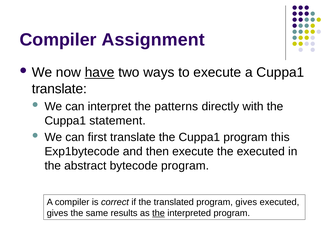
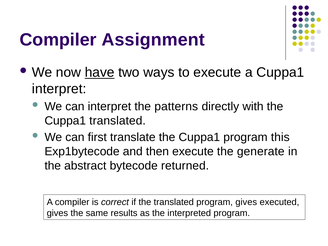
translate at (59, 89): translate -> interpret
Cuppa1 statement: statement -> translated
the executed: executed -> generate
bytecode program: program -> returned
the at (159, 213) underline: present -> none
